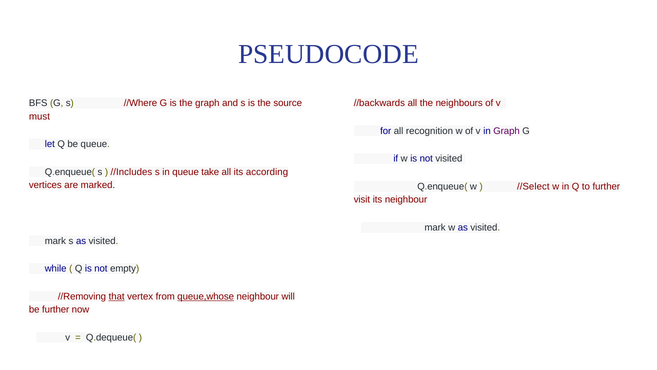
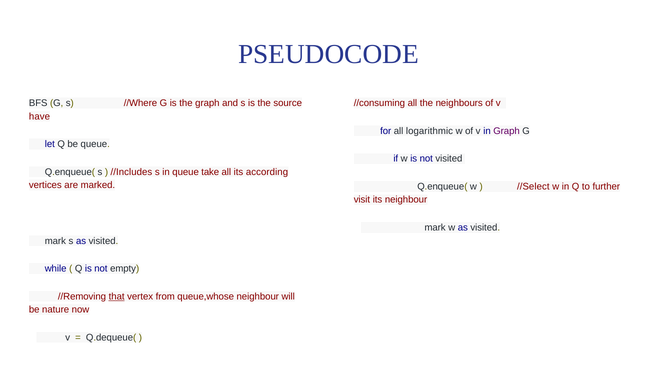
//backwards: //backwards -> //consuming
must: must -> have
recognition: recognition -> logarithmic
queue,whose underline: present -> none
be further: further -> nature
